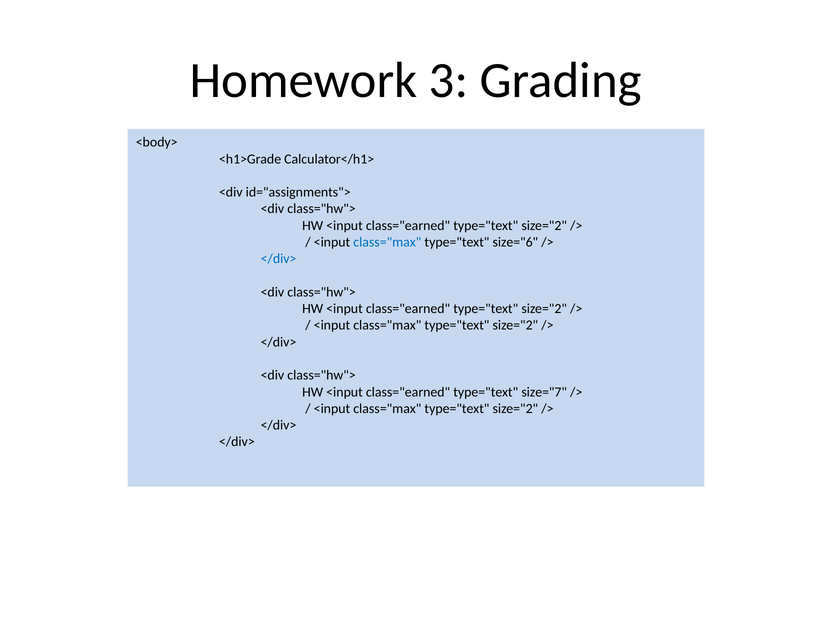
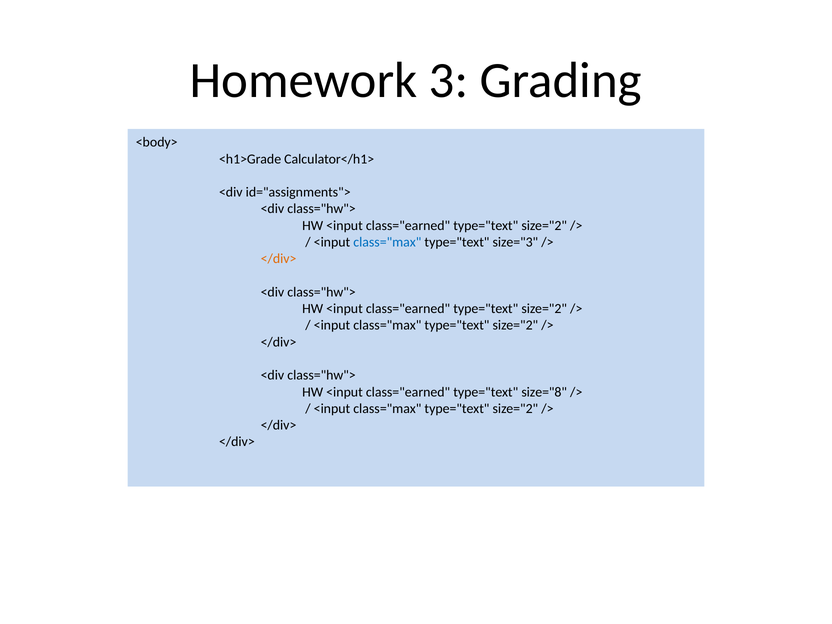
size="6: size="6 -> size="3
</div> at (279, 259) colour: blue -> orange
size="7: size="7 -> size="8
